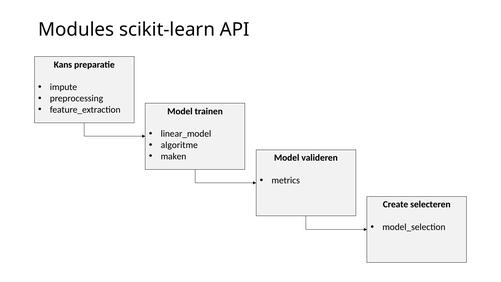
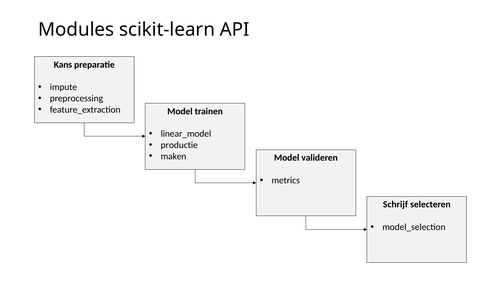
algoritme: algoritme -> productie
Create: Create -> Schrijf
